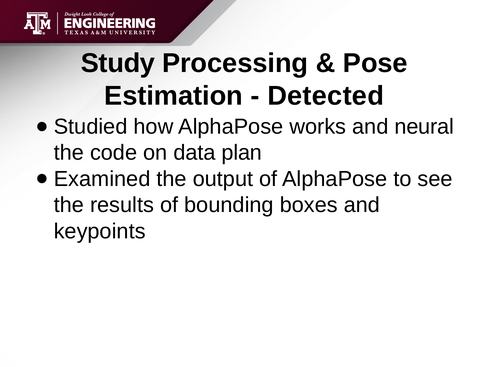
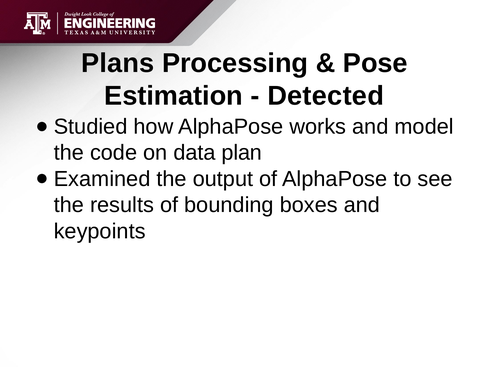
Study: Study -> Plans
neural: neural -> model
